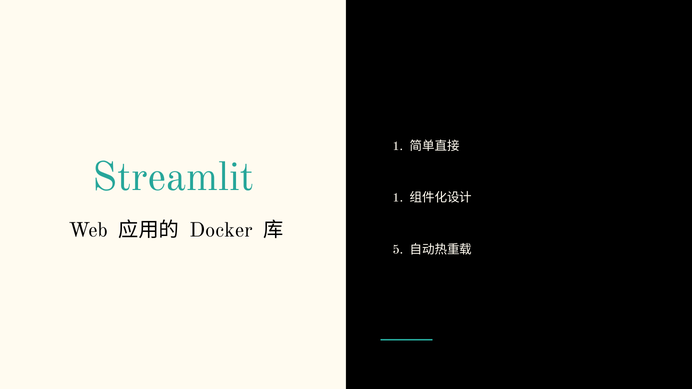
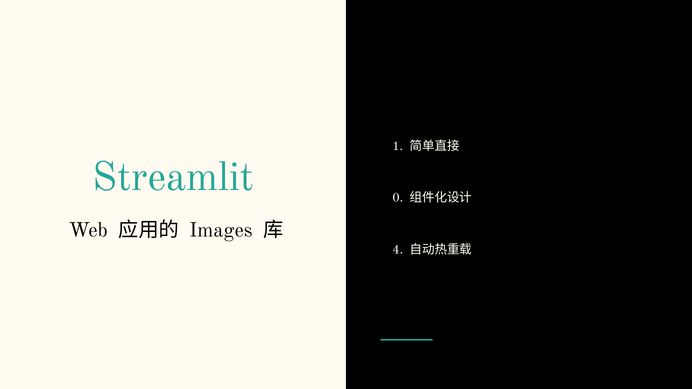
2 1: 1 -> 0
Docker: Docker -> Images
5: 5 -> 4
